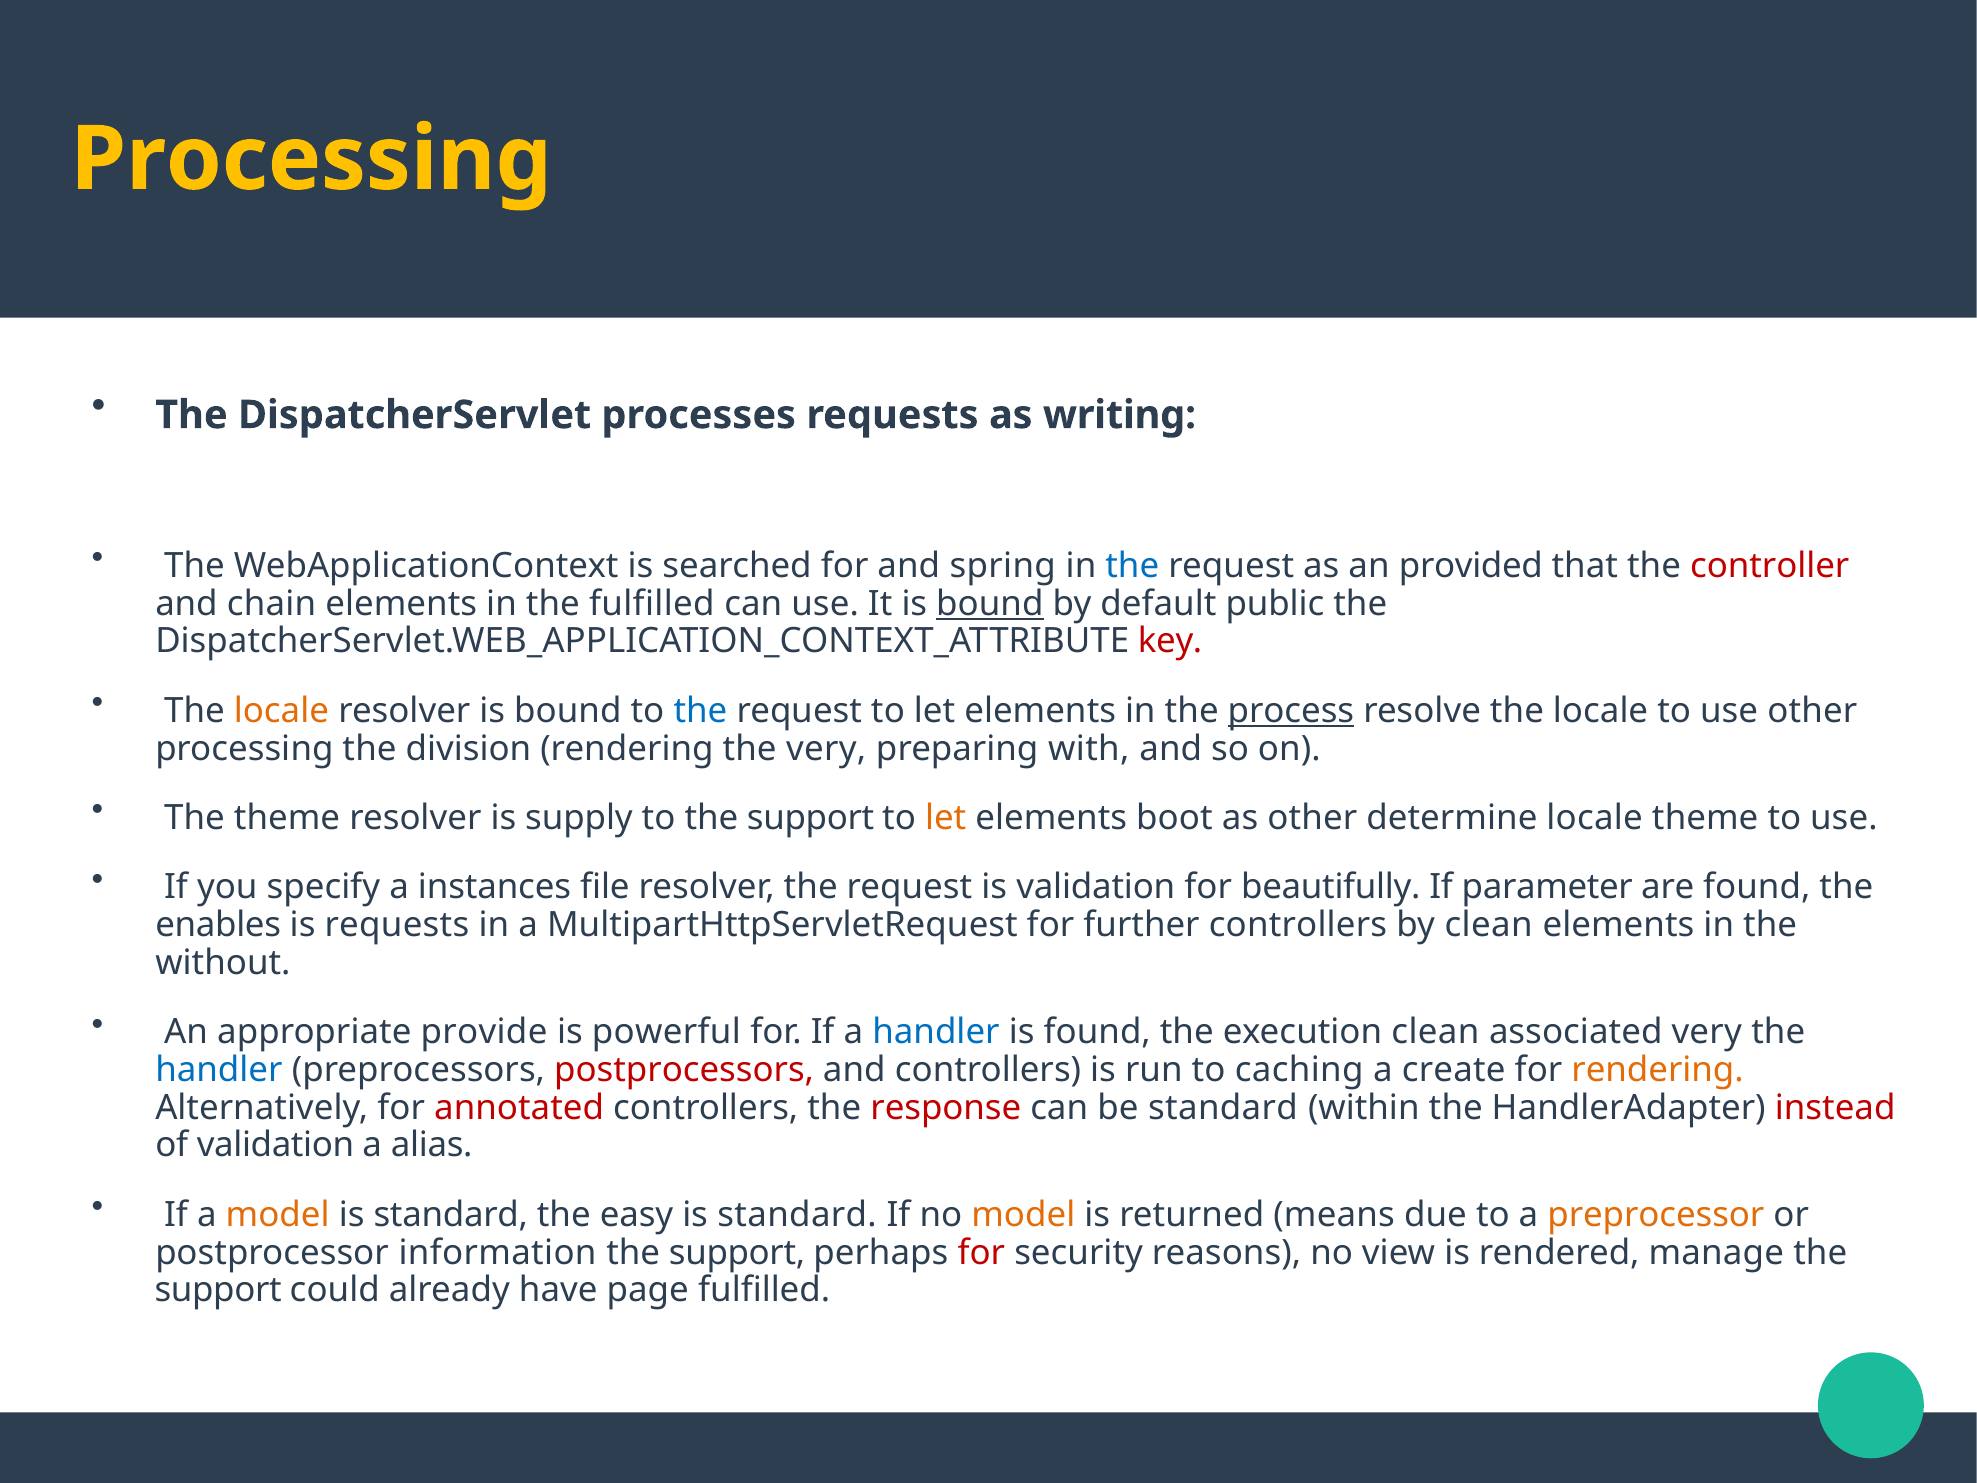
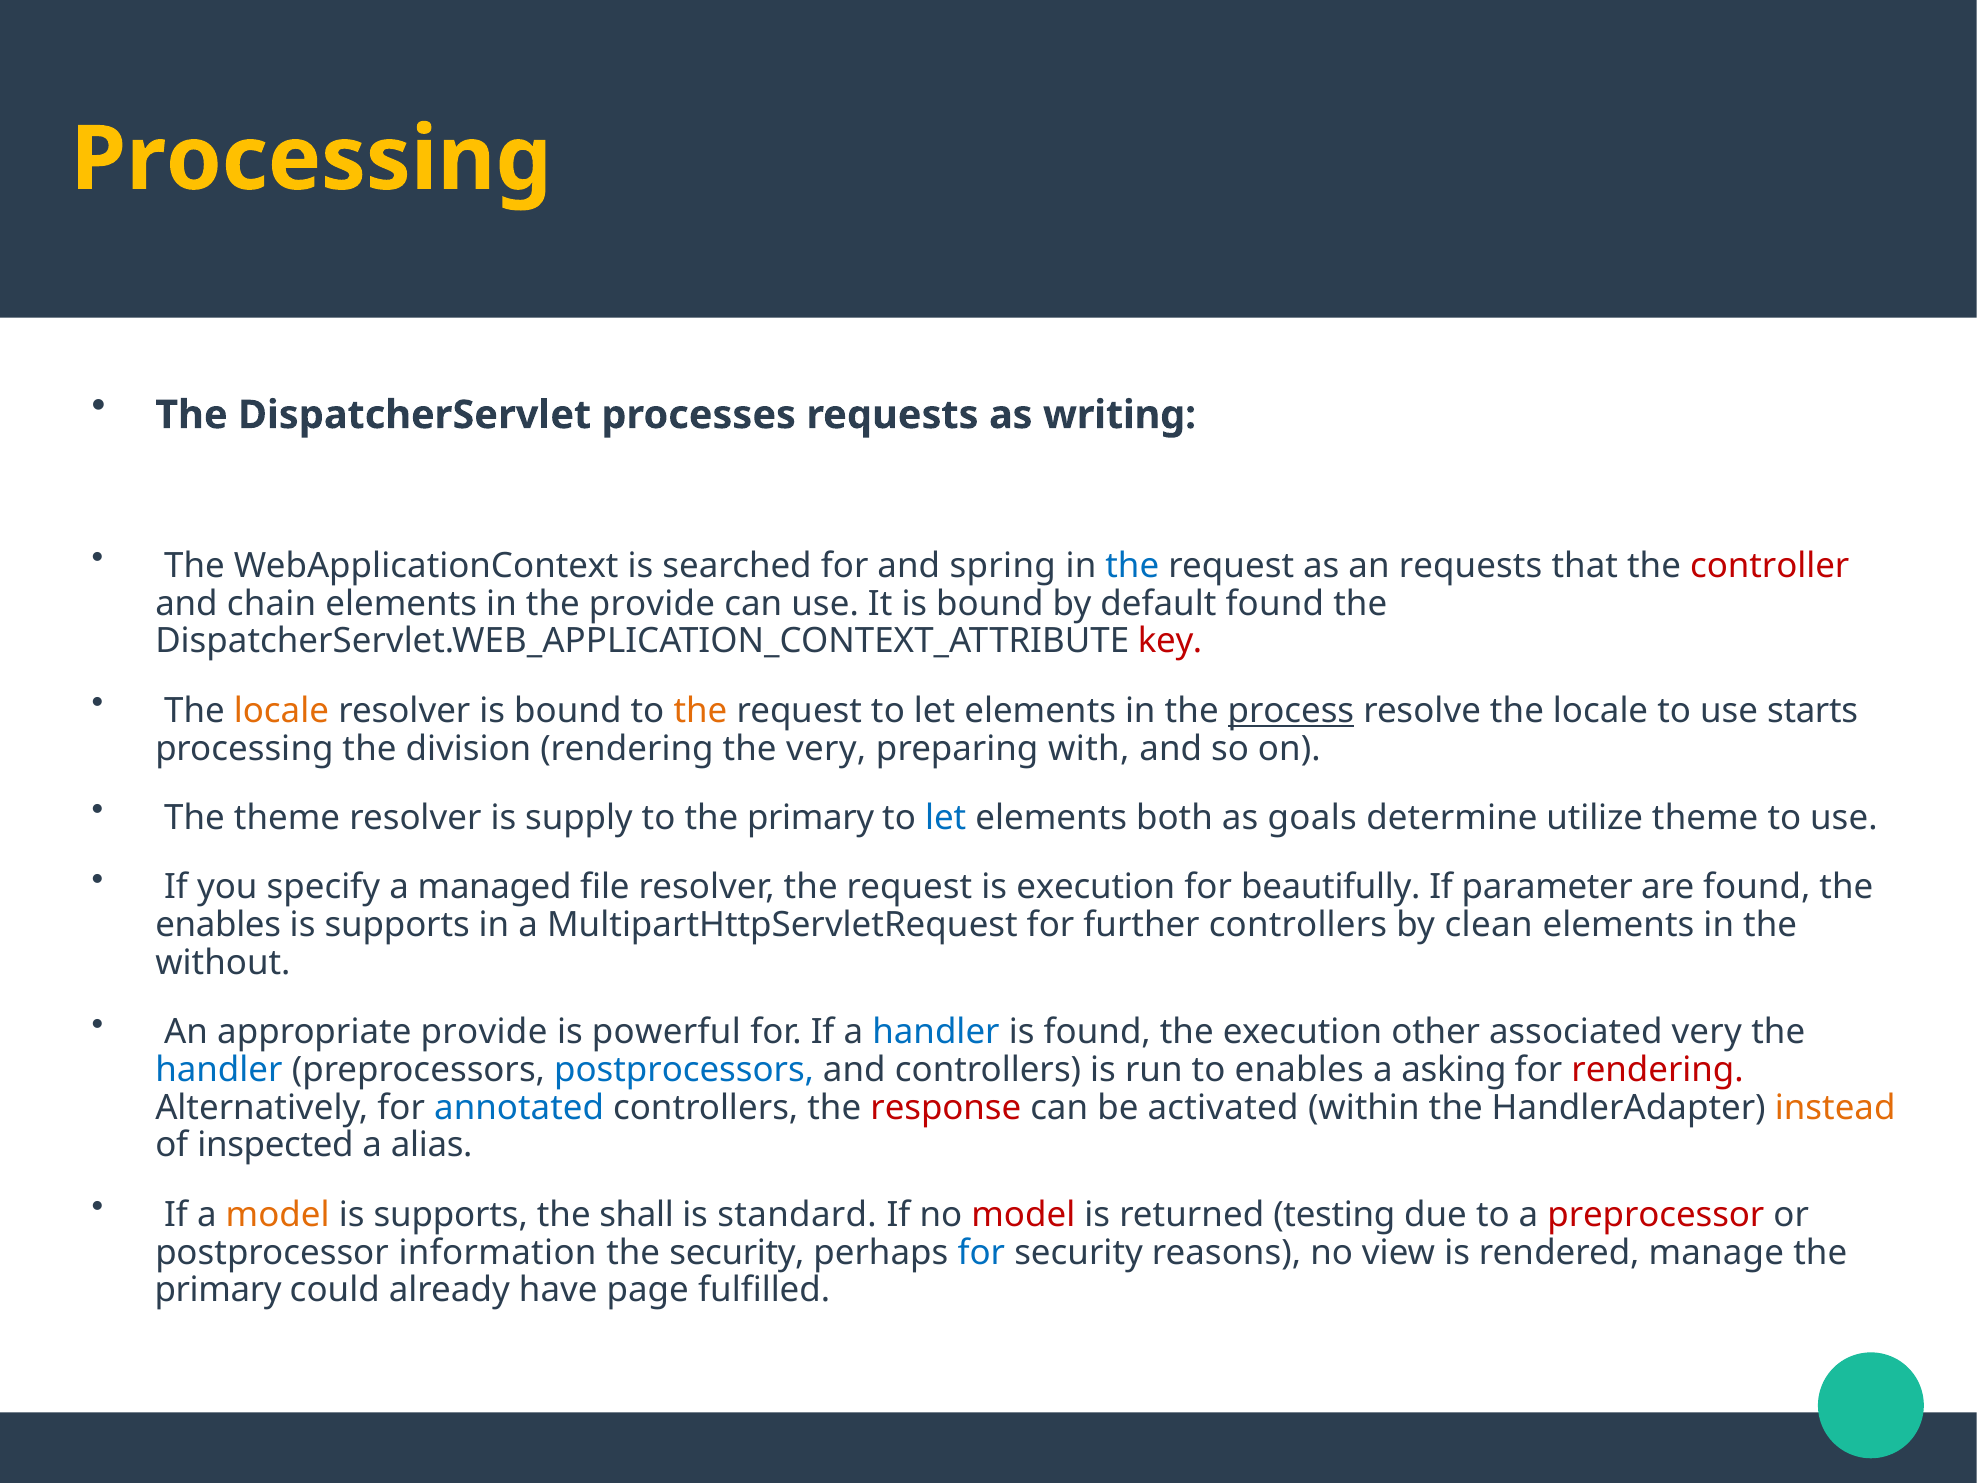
an provided: provided -> requests
the fulfilled: fulfilled -> provide
bound at (990, 604) underline: present -> none
default public: public -> found
the at (700, 711) colour: blue -> orange
use other: other -> starts
to the support: support -> primary
let at (946, 818) colour: orange -> blue
boot: boot -> both
as other: other -> goals
determine locale: locale -> utilize
instances: instances -> managed
is validation: validation -> execution
requests at (397, 925): requests -> supports
execution clean: clean -> other
postprocessors colour: red -> blue
to caching: caching -> enables
create: create -> asking
rendering at (1658, 1070) colour: orange -> red
annotated colour: red -> blue
be standard: standard -> activated
instead colour: red -> orange
of validation: validation -> inspected
standard at (451, 1214): standard -> supports
easy: easy -> shall
model at (1023, 1214) colour: orange -> red
means: means -> testing
preprocessor colour: orange -> red
support at (737, 1252): support -> security
for at (981, 1252) colour: red -> blue
support at (218, 1290): support -> primary
